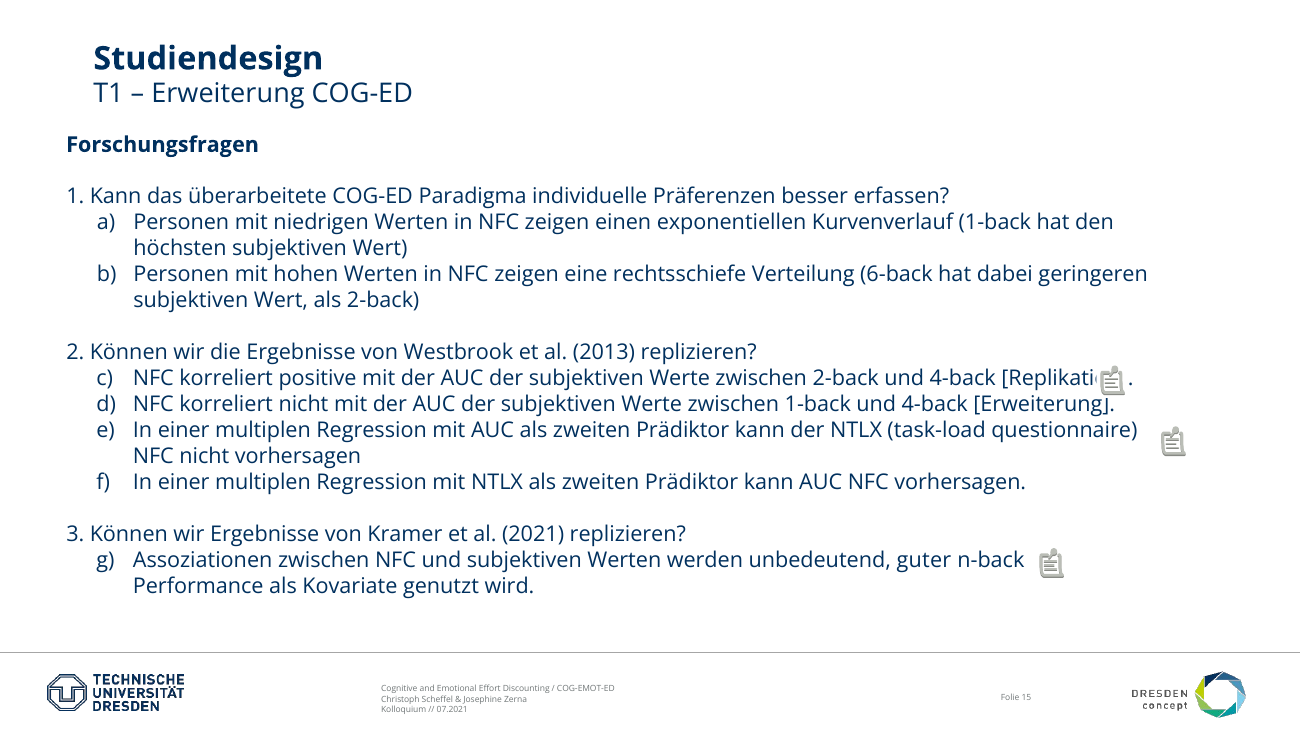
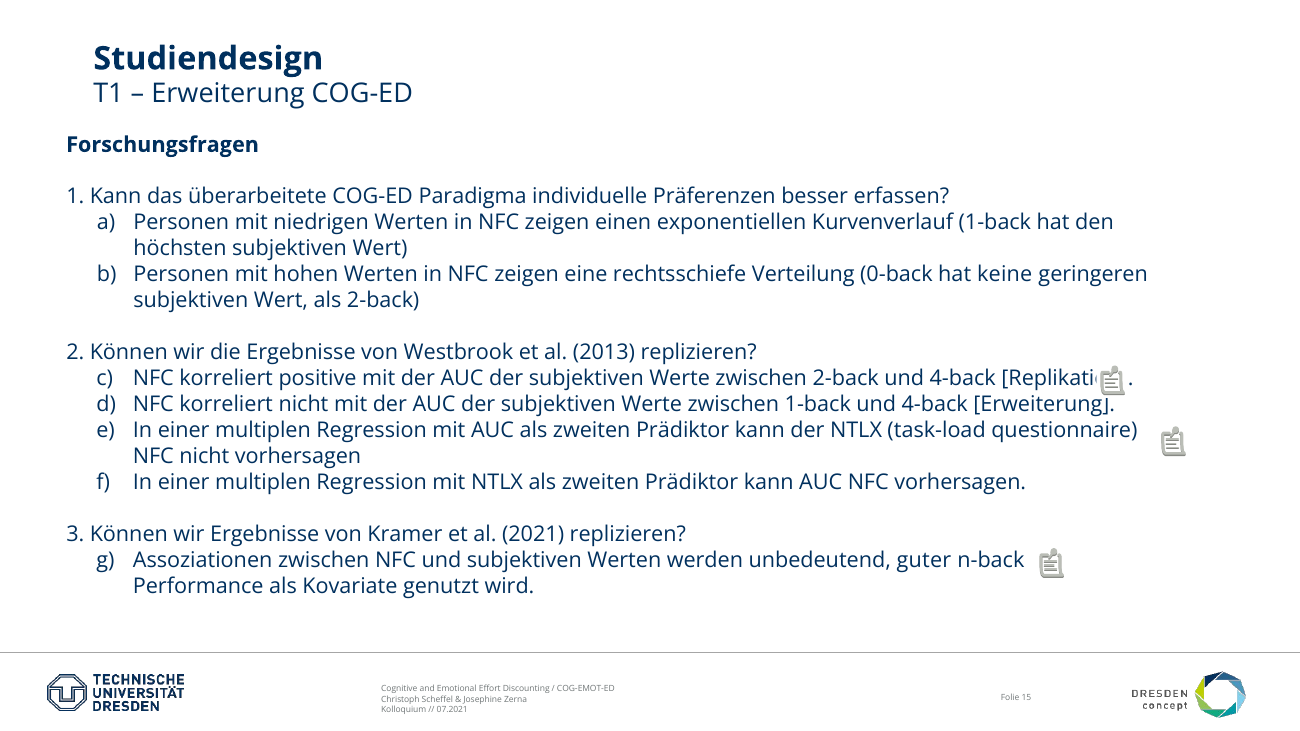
6-back: 6-back -> 0-back
dabei: dabei -> keine
